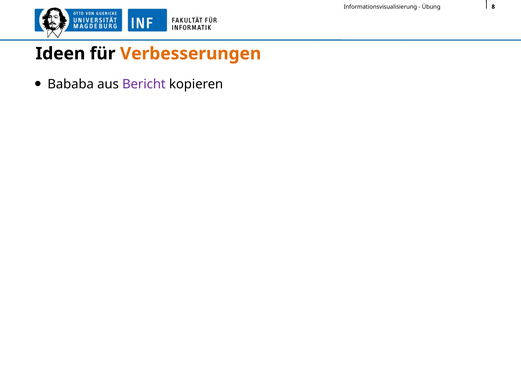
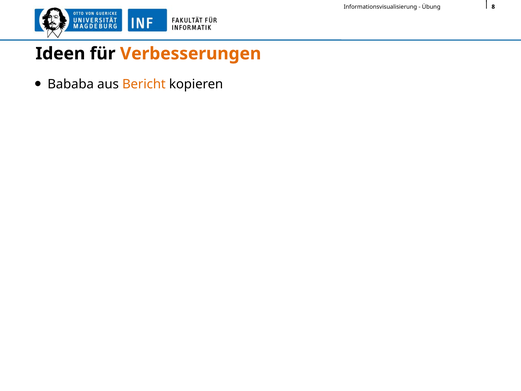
Bericht colour: purple -> orange
